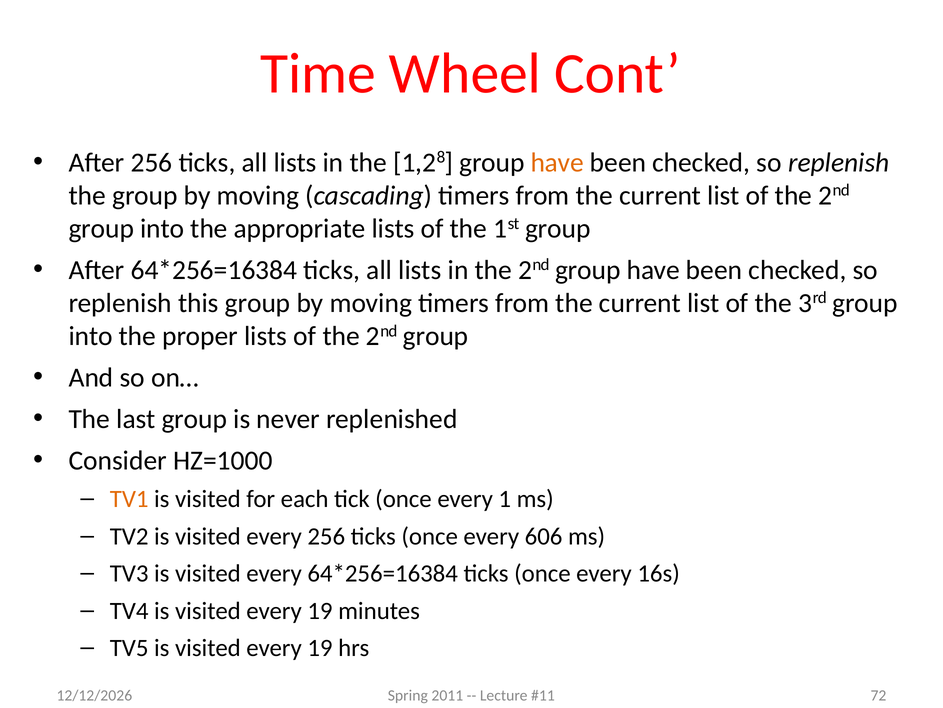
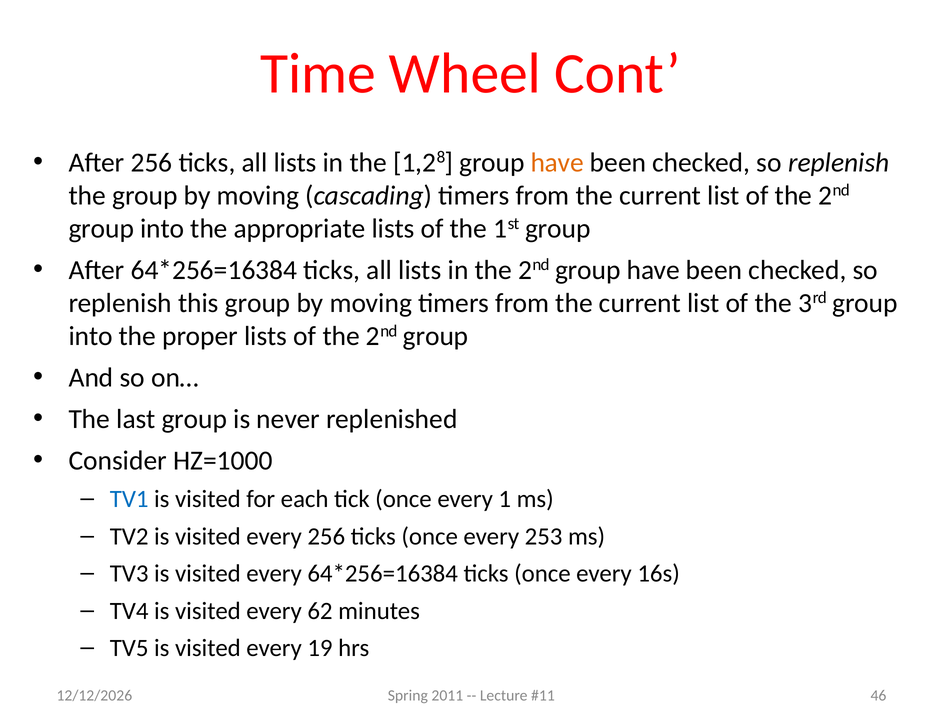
TV1 colour: orange -> blue
606: 606 -> 253
19 at (320, 610): 19 -> 62
72: 72 -> 46
